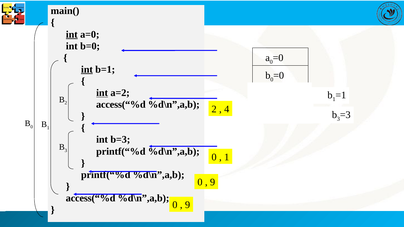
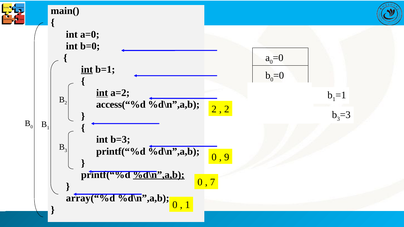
int at (72, 34) underline: present -> none
4 at (227, 109): 4 -> 2
1 at (227, 157): 1 -> 9
%d\n”,a,b at (159, 175) underline: none -> present
9 at (213, 182): 9 -> 7
access(“%d at (91, 198): access(“%d -> array(“%d
9 at (188, 205): 9 -> 1
